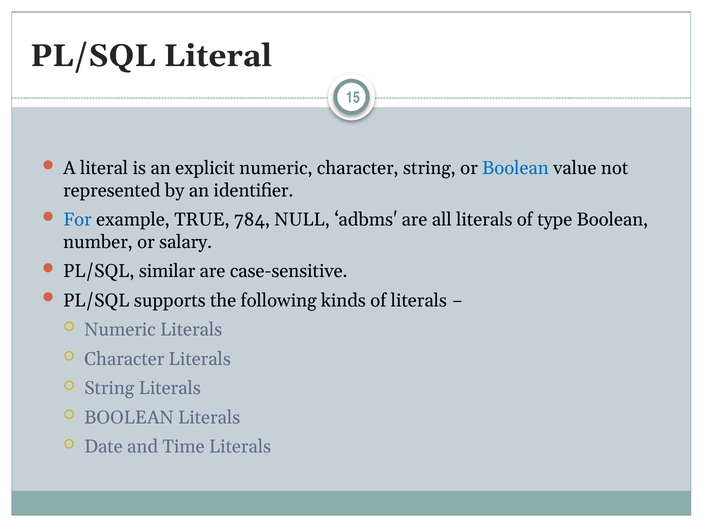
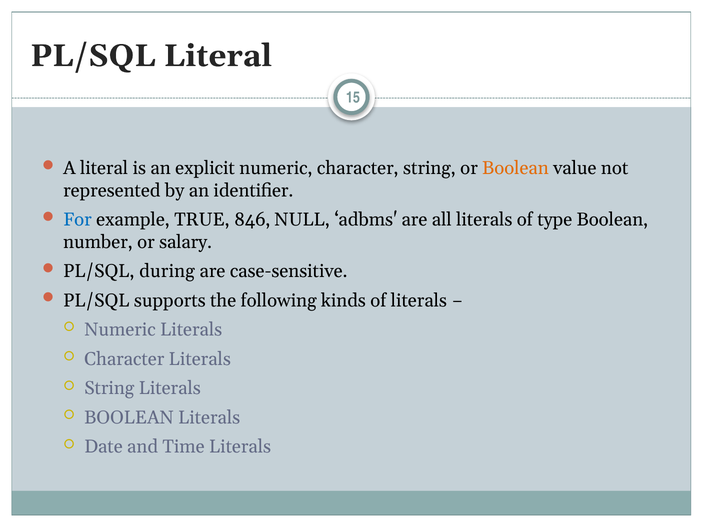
Boolean at (515, 168) colour: blue -> orange
784: 784 -> 846
similar: similar -> during
